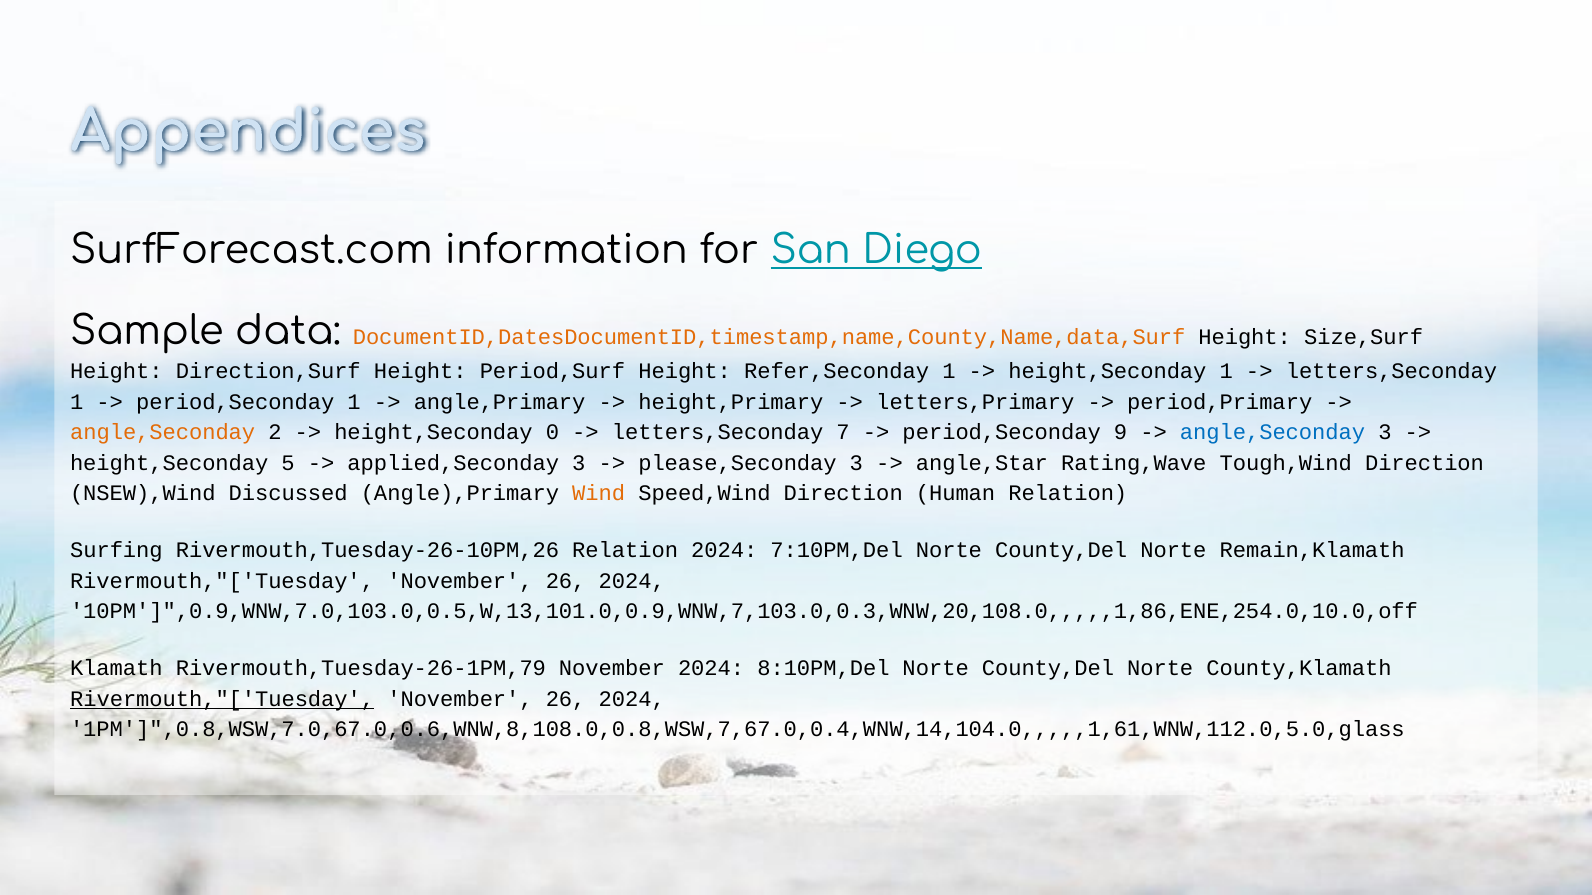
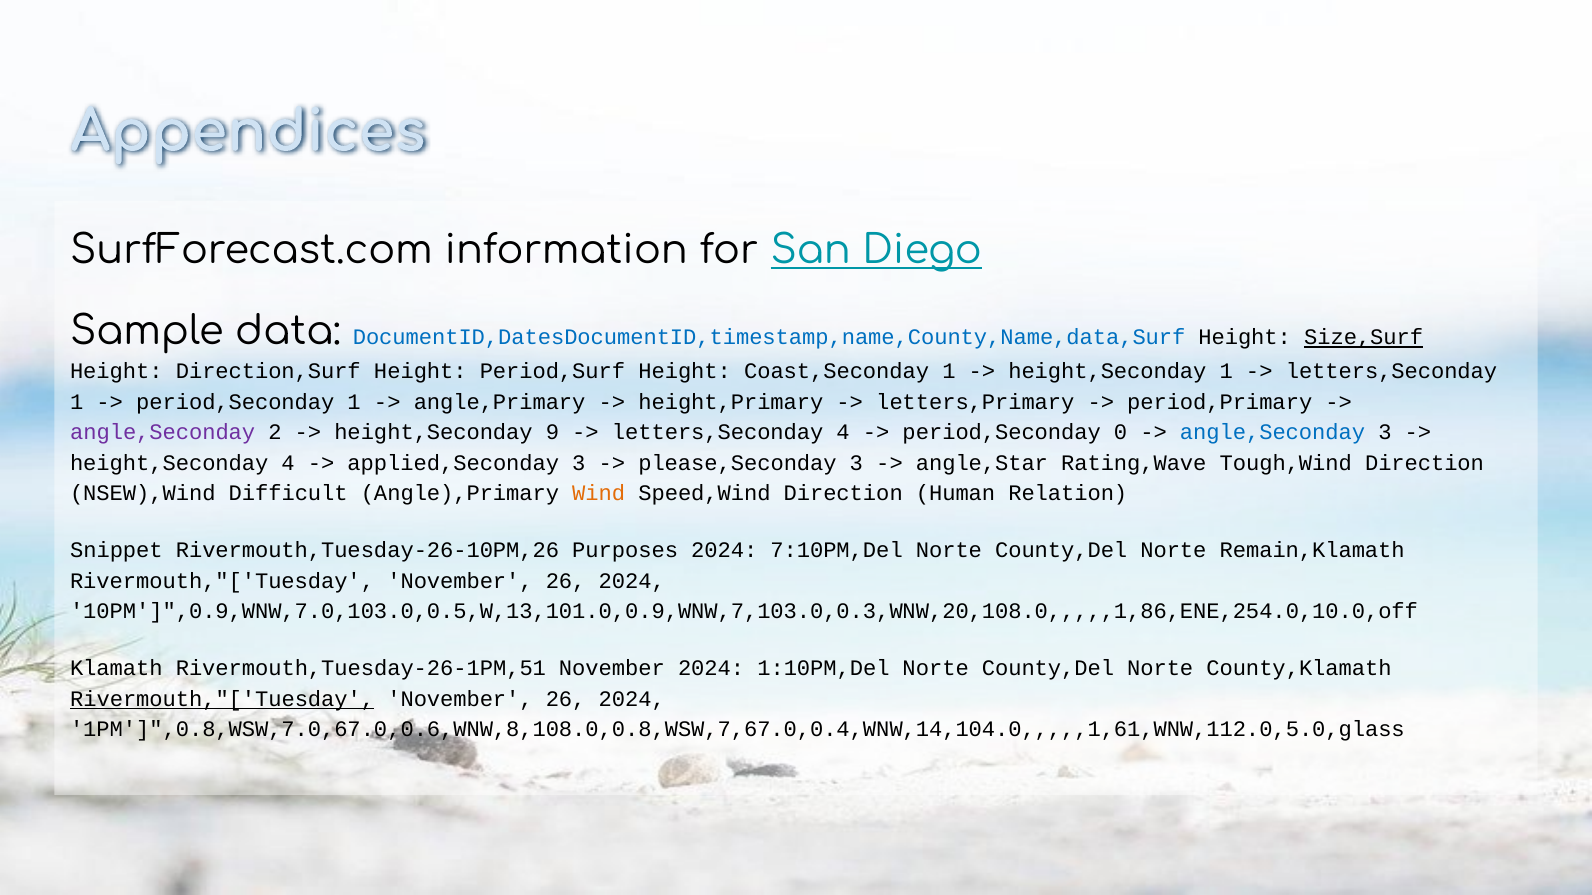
DocumentID,DatesDocumentID,timestamp,name,County,Name,data,Surf colour: orange -> blue
Size,Surf underline: none -> present
Refer,Seconday: Refer,Seconday -> Coast,Seconday
angle,Seconday at (163, 433) colour: orange -> purple
0: 0 -> 9
letters,Seconday 7: 7 -> 4
9: 9 -> 0
height,Seconday 5: 5 -> 4
Discussed: Discussed -> Difficult
Surfing: Surfing -> Snippet
Rivermouth,Tuesday-26-10PM,26 Relation: Relation -> Purposes
Rivermouth,Tuesday-26-1PM,79: Rivermouth,Tuesday-26-1PM,79 -> Rivermouth,Tuesday-26-1PM,51
8:10PM,Del: 8:10PM,Del -> 1:10PM,Del
